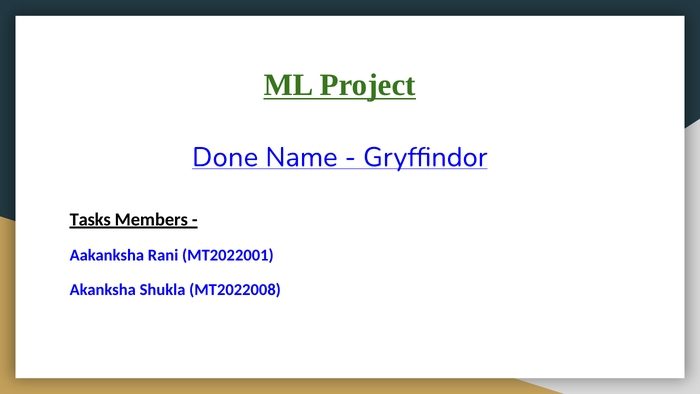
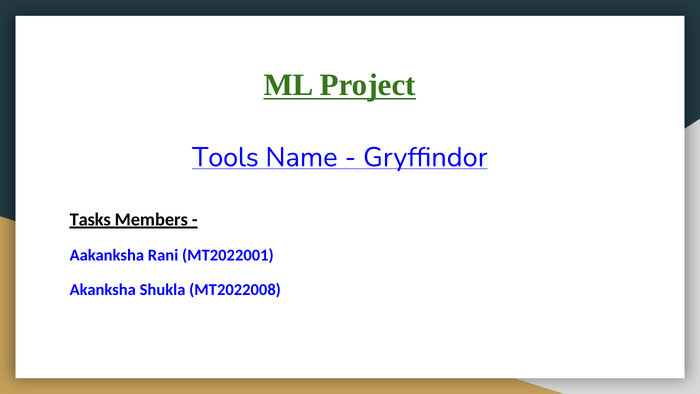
Done: Done -> Tools
